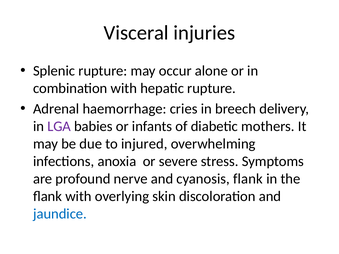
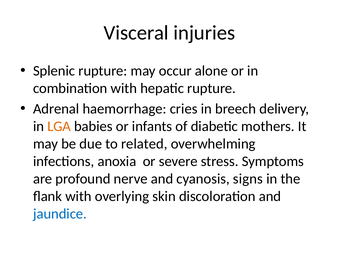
LGA colour: purple -> orange
injured: injured -> related
cyanosis flank: flank -> signs
